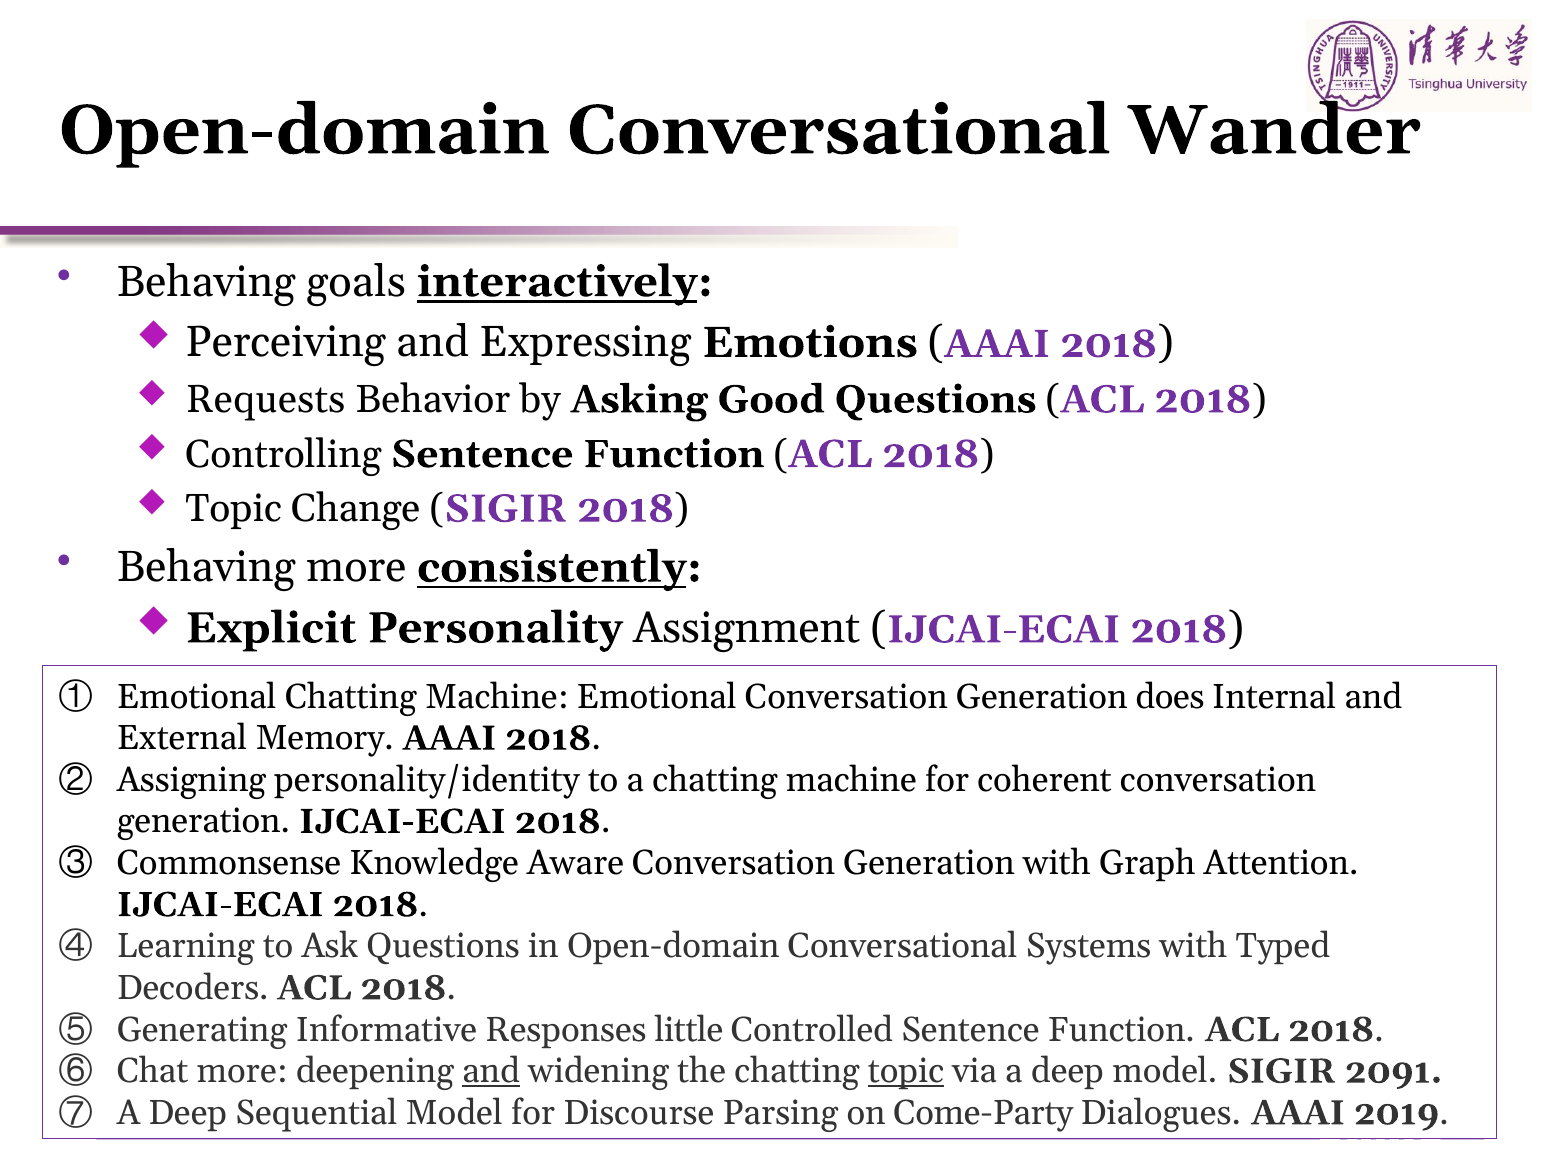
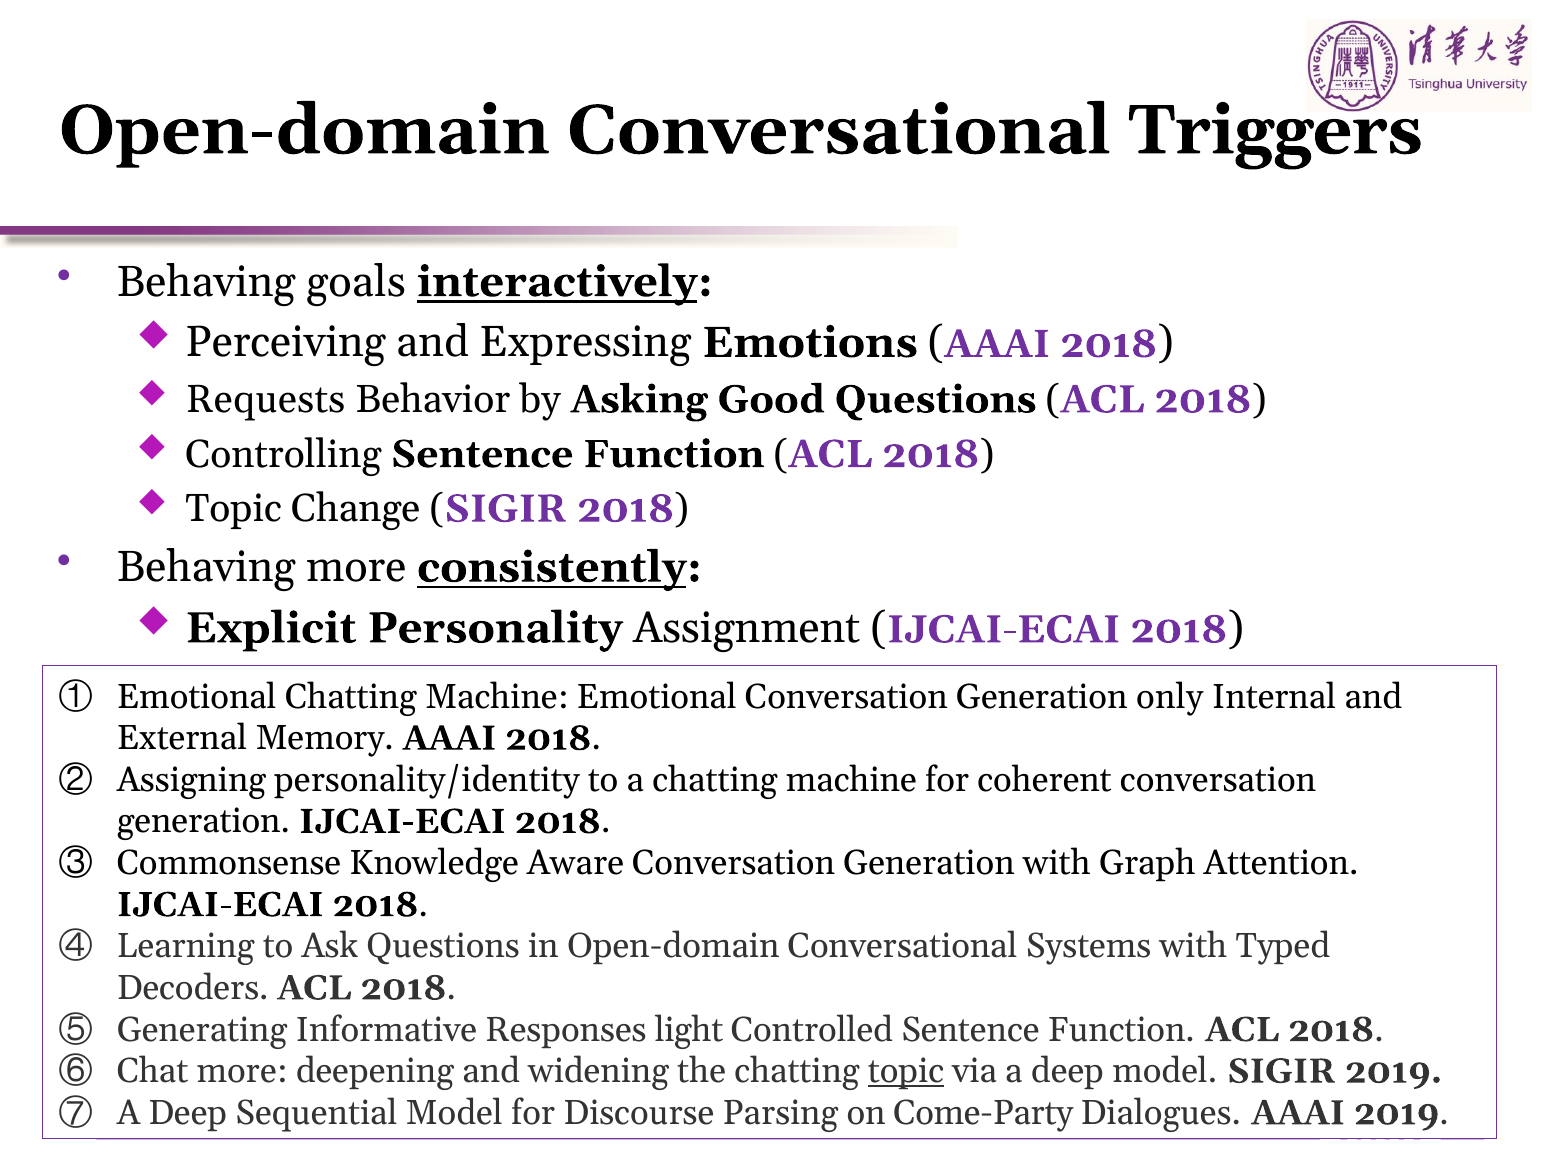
Wander: Wander -> Triggers
does: does -> only
little: little -> light
and at (491, 1071) underline: present -> none
SIGIR 2091: 2091 -> 2019
